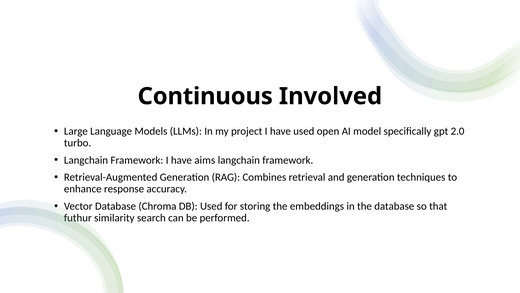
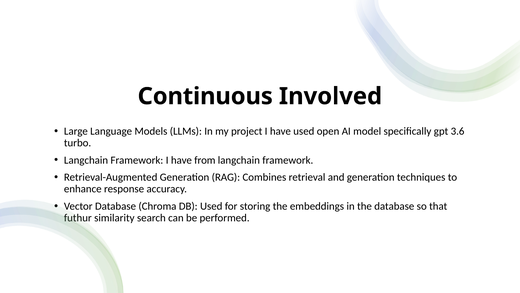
2.0: 2.0 -> 3.6
aims: aims -> from
